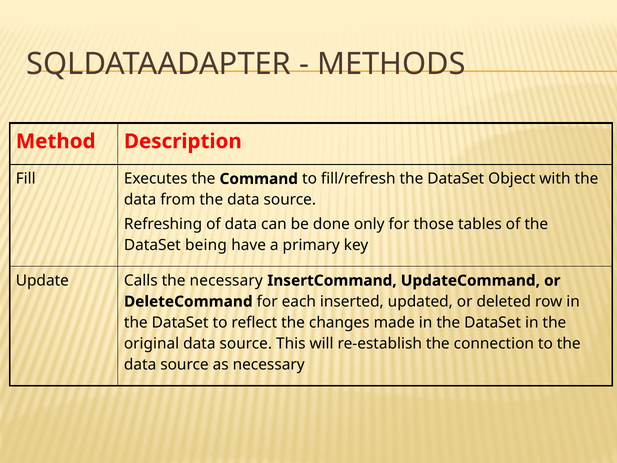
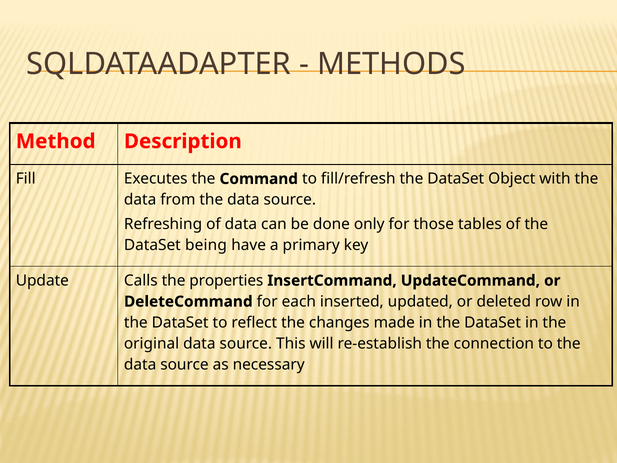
the necessary: necessary -> properties
